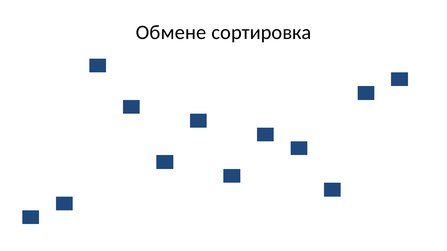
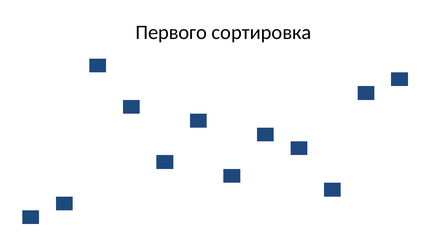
Обмене: Обмене -> Первого
